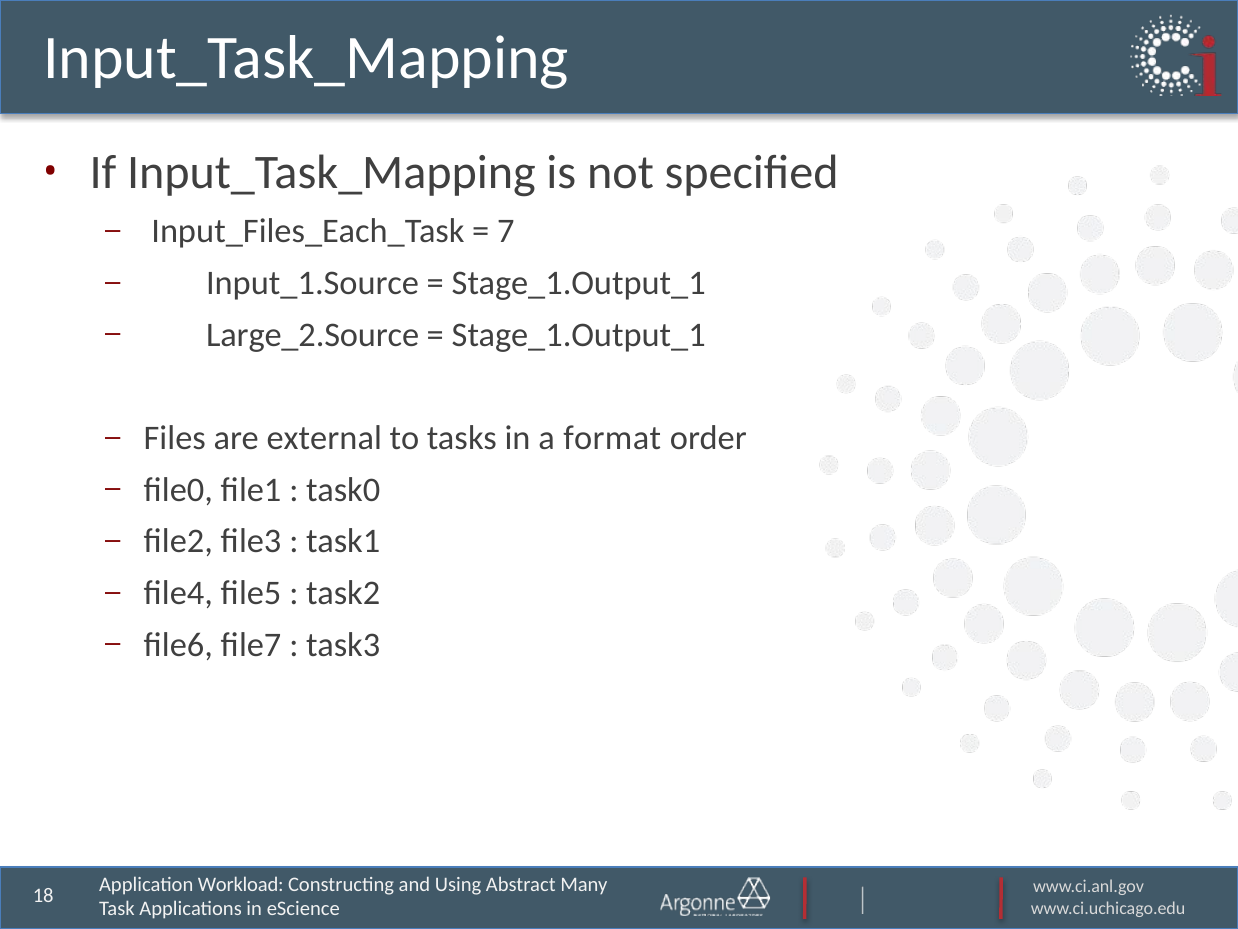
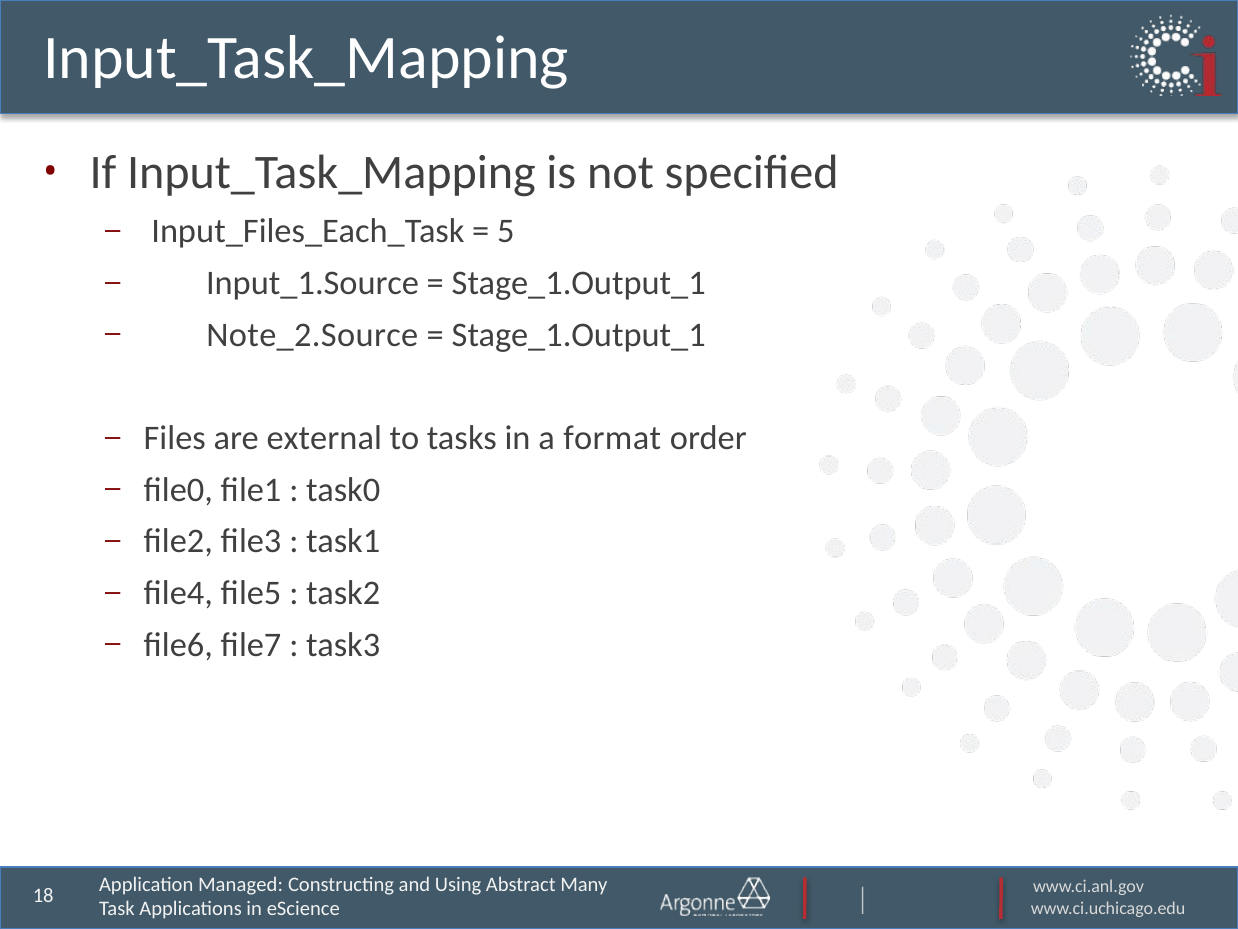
7: 7 -> 5
Large_2.Source: Large_2.Source -> Note_2.Source
Workload: Workload -> Managed
